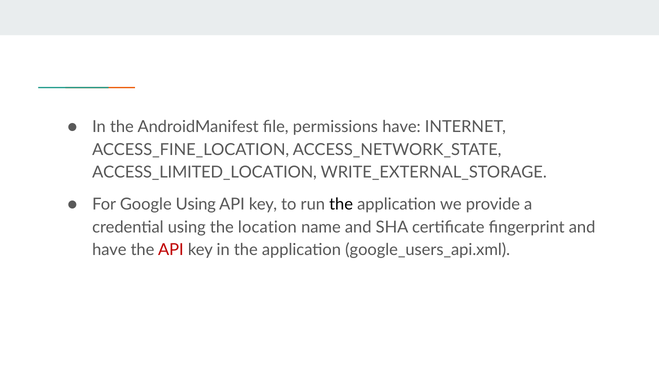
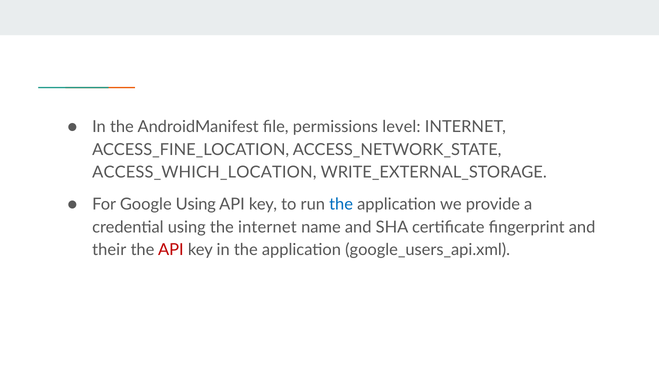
permissions have: have -> level
ACCESS_LIMITED_LOCATION: ACCESS_LIMITED_LOCATION -> ACCESS_WHICH_LOCATION
the at (341, 204) colour: black -> blue
the location: location -> internet
have at (109, 250): have -> their
